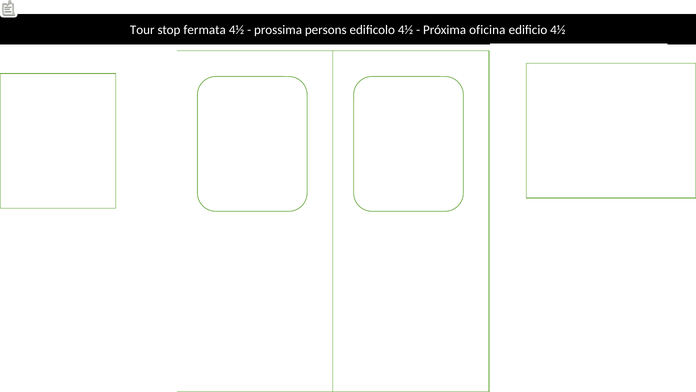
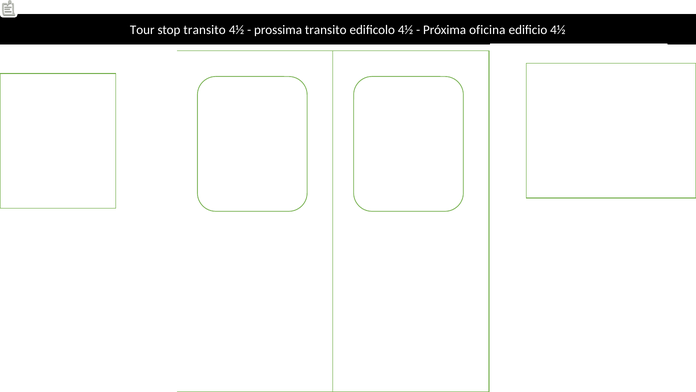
stop fermata: fermata -> transito
prossima persons: persons -> transito
